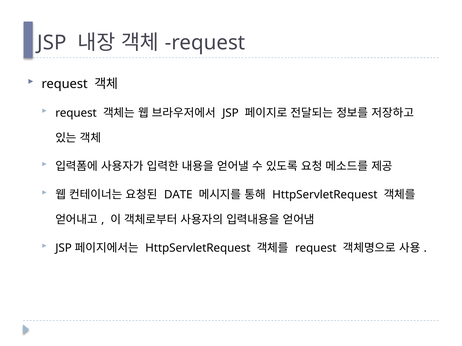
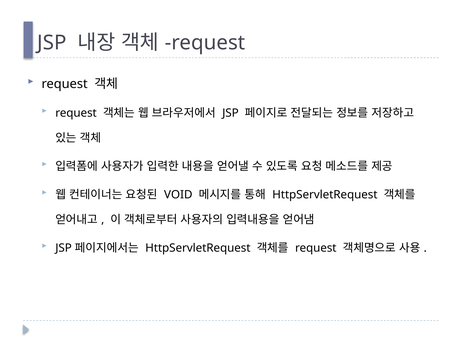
DATE: DATE -> VOID
